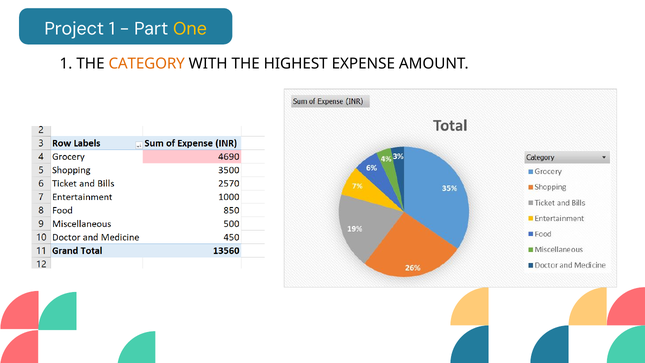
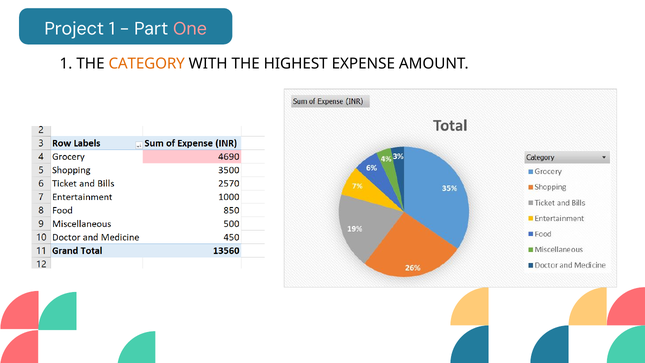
One colour: yellow -> pink
